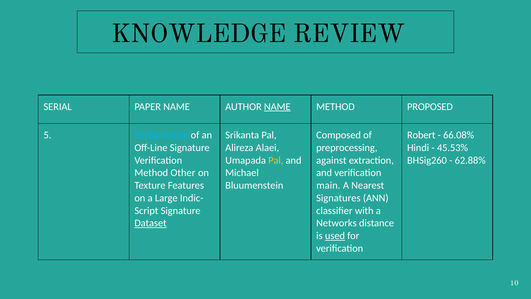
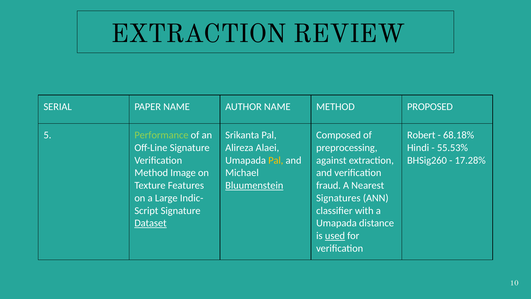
KNOWLEDGE at (199, 34): KNOWLEDGE -> EXTRACTION
NAME at (277, 107) underline: present -> none
Performance colour: light blue -> light green
66.08%: 66.08% -> 68.18%
45.53%: 45.53% -> 55.53%
62.88%: 62.88% -> 17.28%
Other: Other -> Image
Bluumenstein underline: none -> present
main: main -> fraud
Networks at (336, 223): Networks -> Umapada
